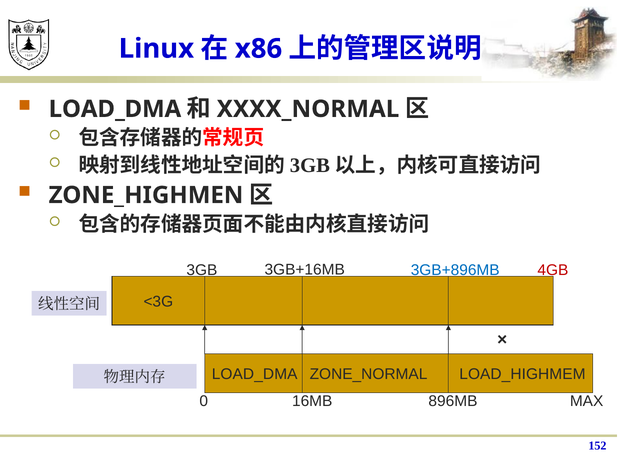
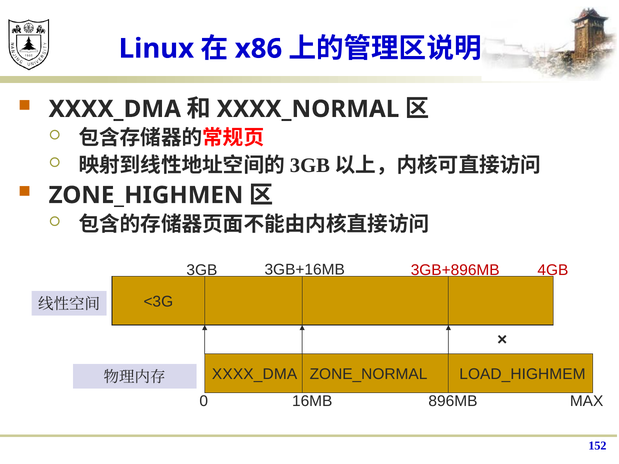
LOAD_DMA at (115, 109): LOAD_DMA -> XXXX_DMA
3GB+896MB colour: blue -> red
LOAD_DMA at (255, 375): LOAD_DMA -> XXXX_DMA
